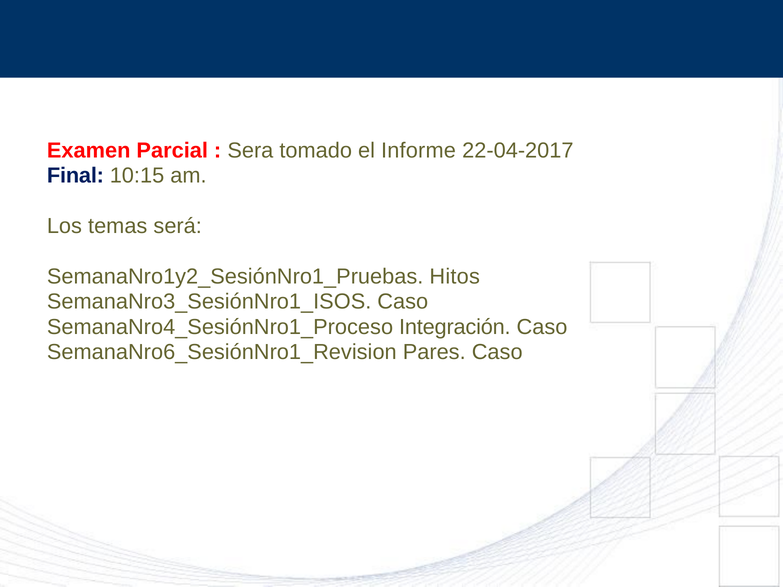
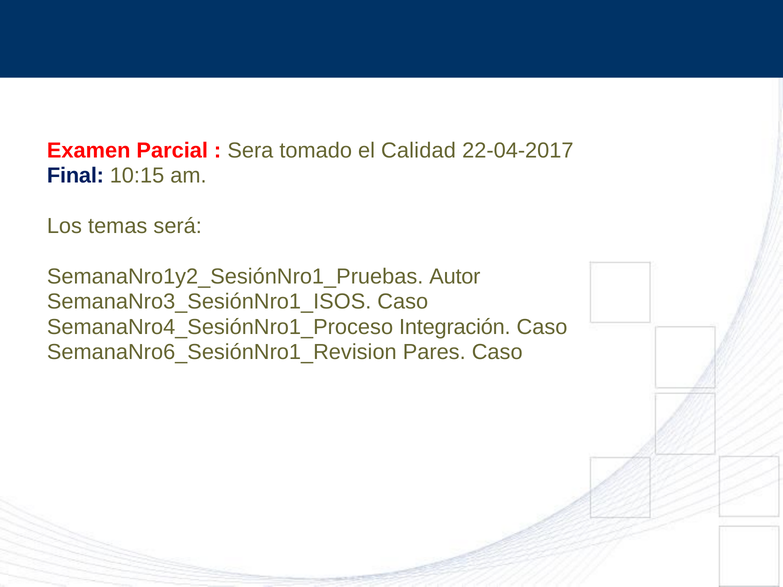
Informe: Informe -> Calidad
Hitos: Hitos -> Autor
